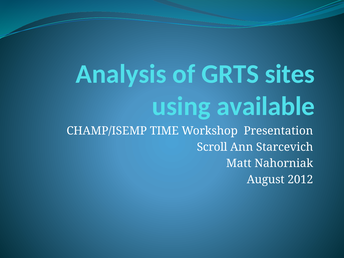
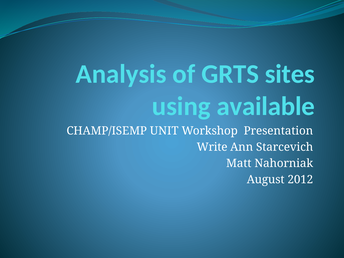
TIME: TIME -> UNIT
Scroll: Scroll -> Write
